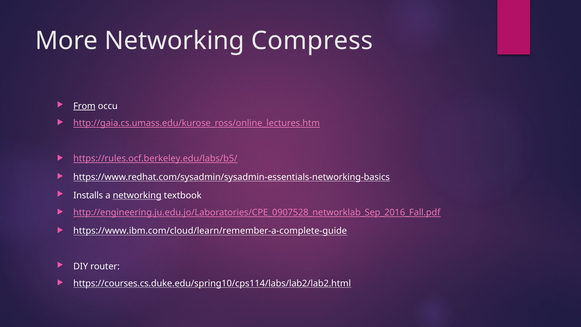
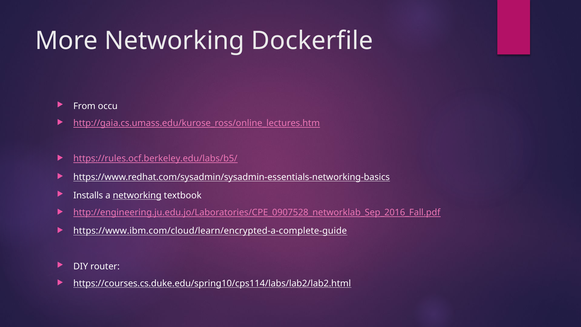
Compress: Compress -> Dockerfile
From underline: present -> none
https://www.ibm.com/cloud/learn/remember-a-complete-guide: https://www.ibm.com/cloud/learn/remember-a-complete-guide -> https://www.ibm.com/cloud/learn/encrypted-a-complete-guide
